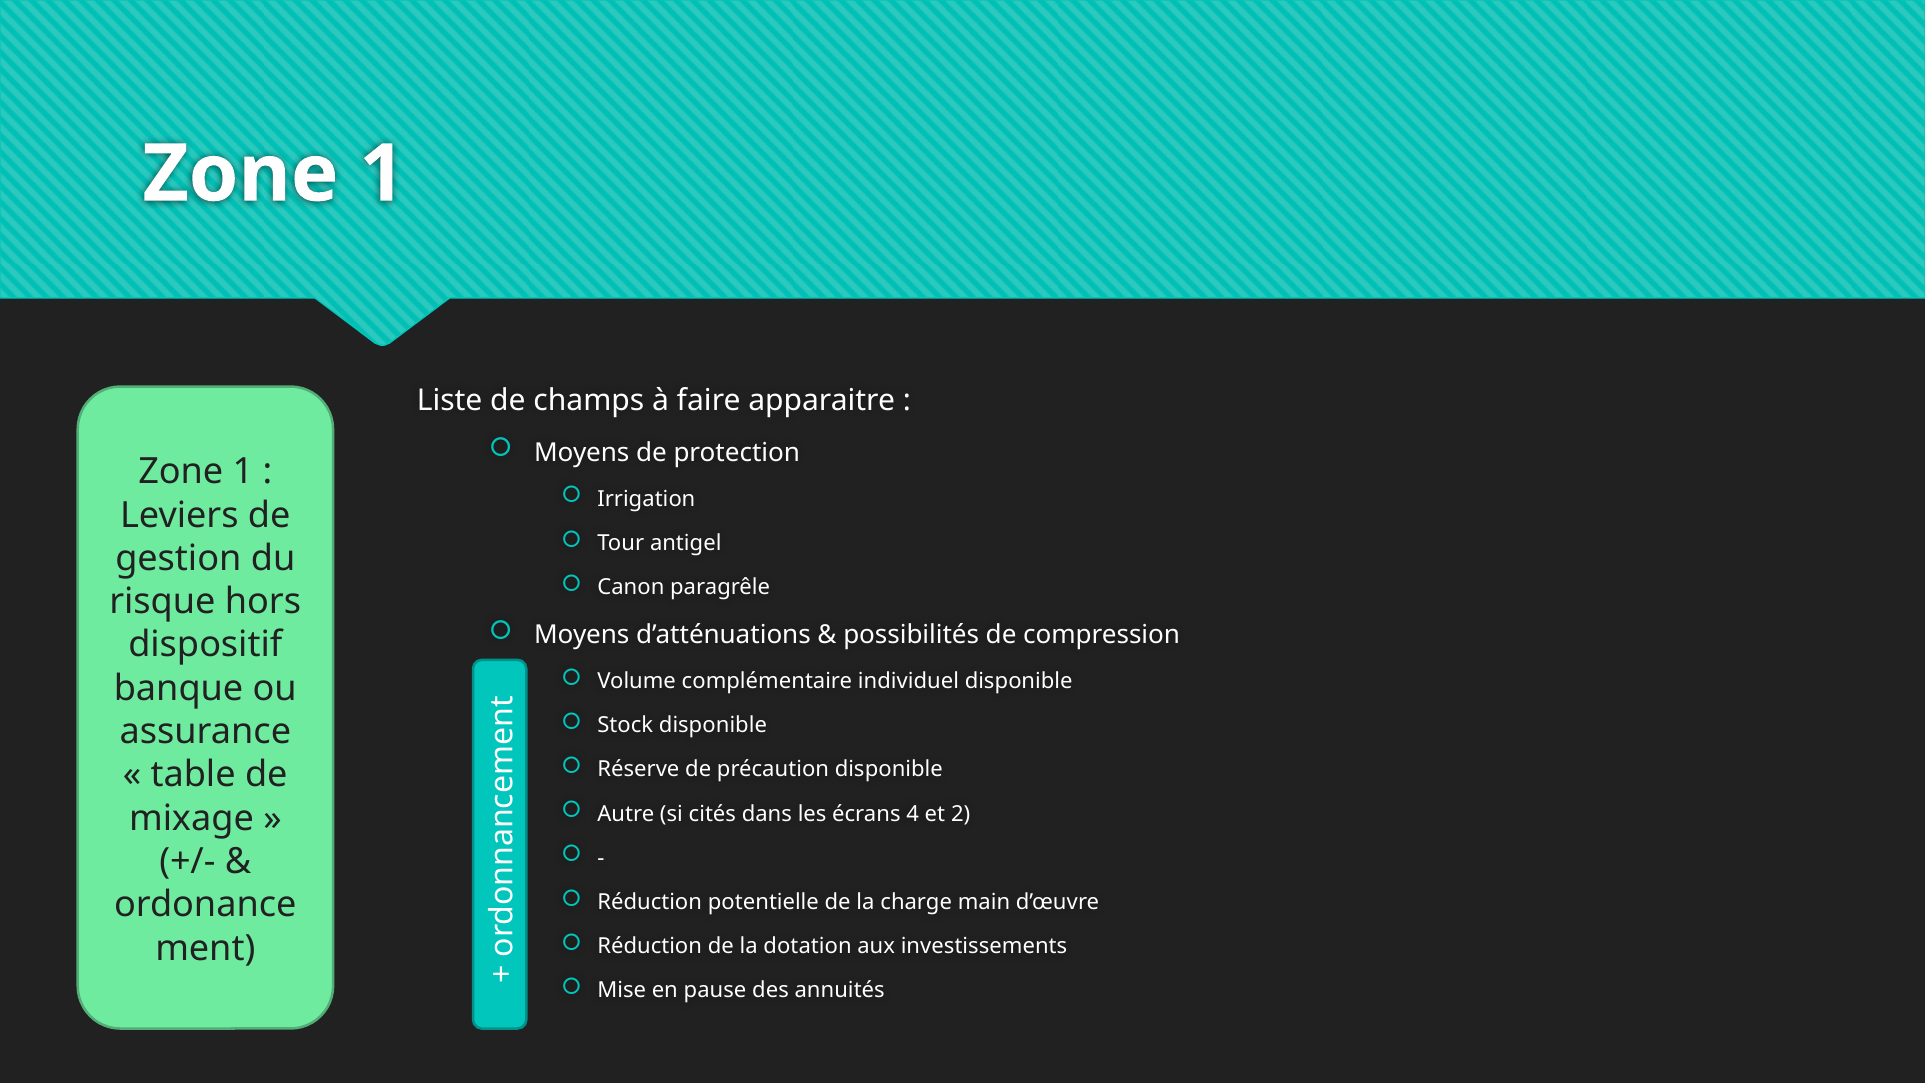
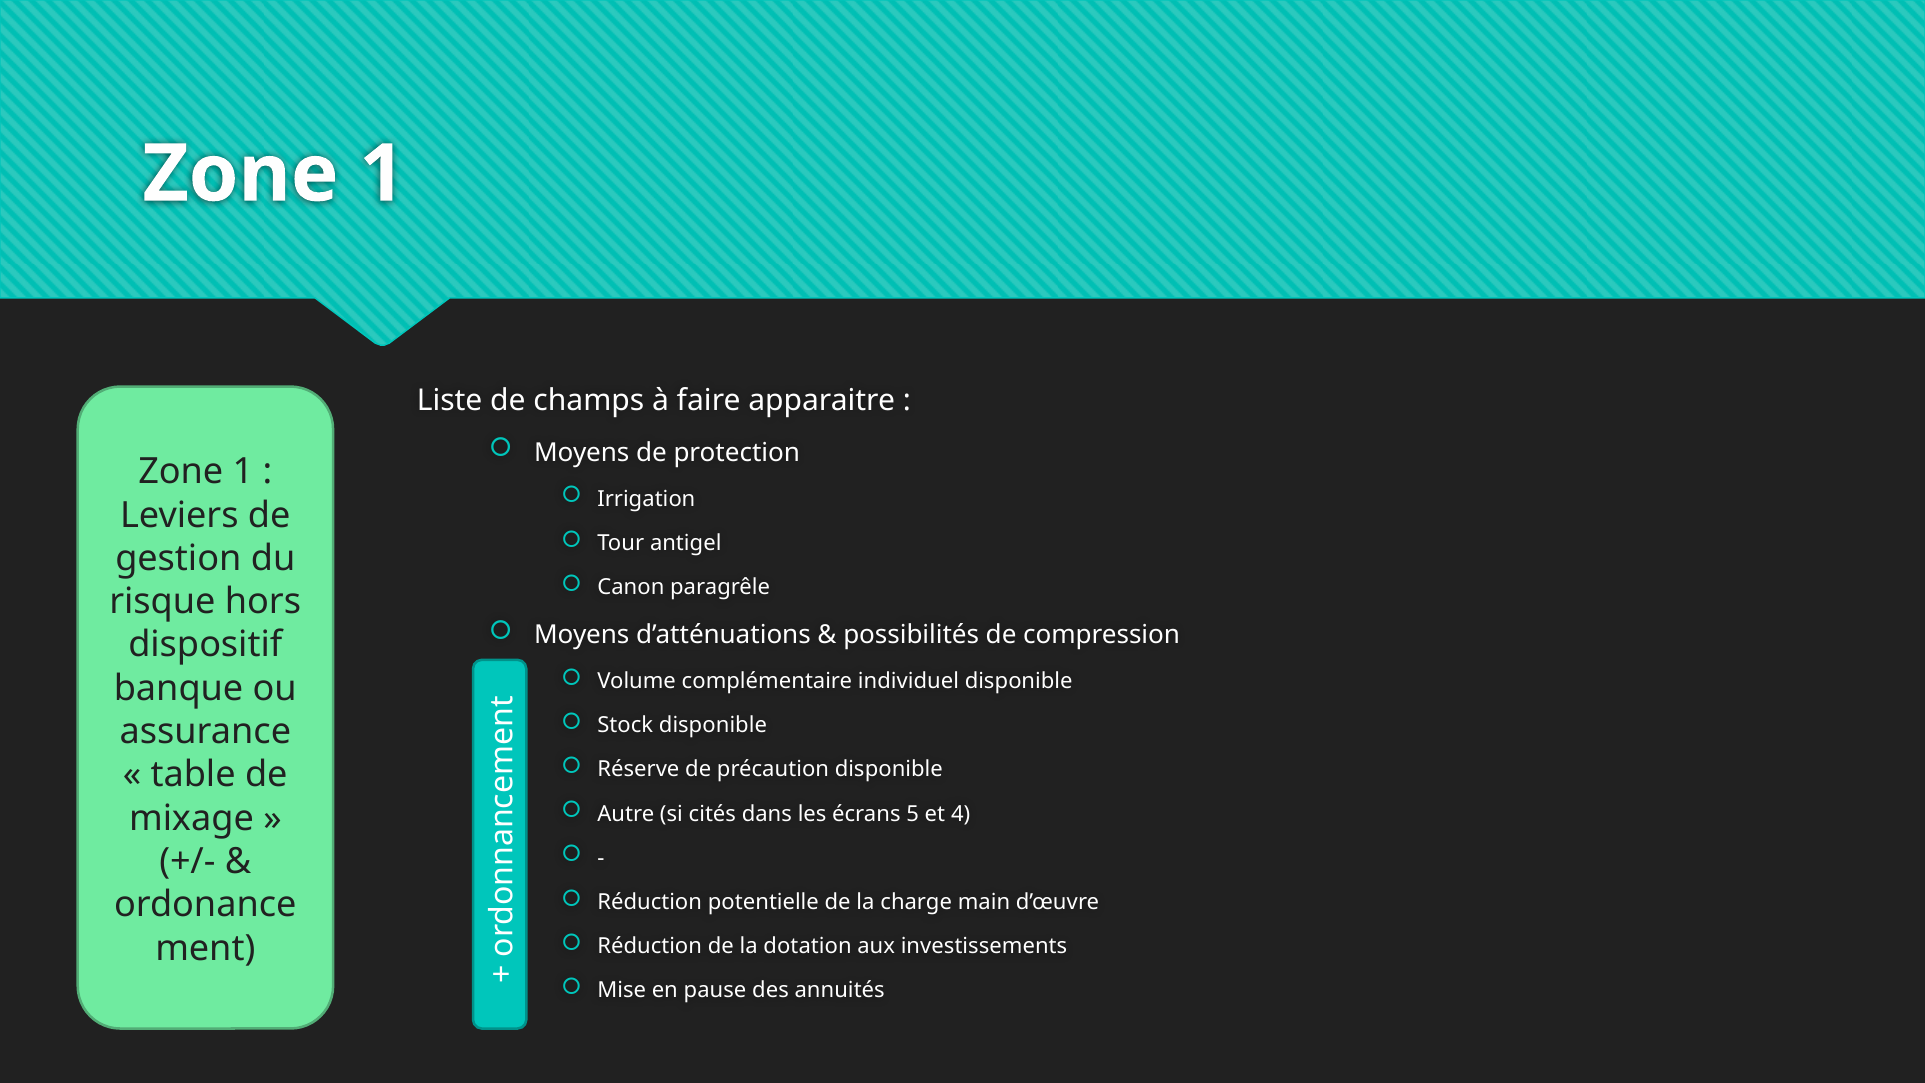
4: 4 -> 5
2: 2 -> 4
